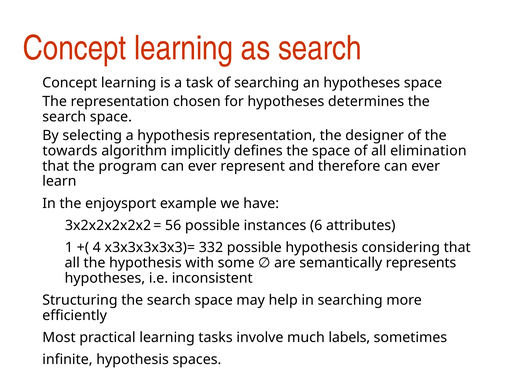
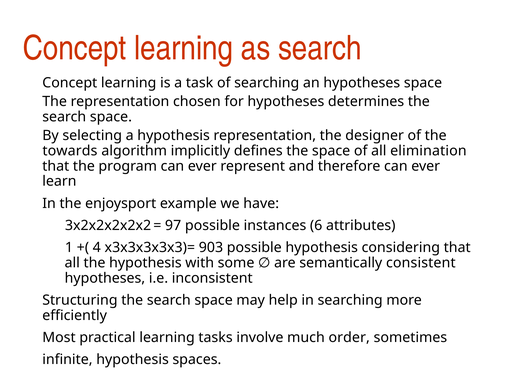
56: 56 -> 97
332: 332 -> 903
represents: represents -> consistent
labels: labels -> order
